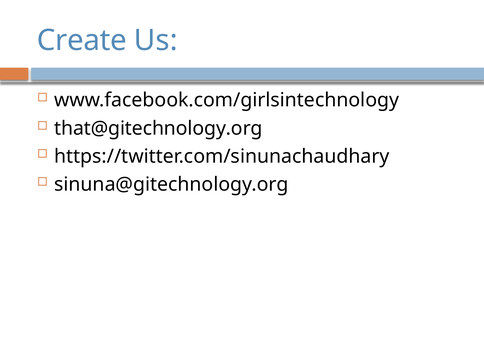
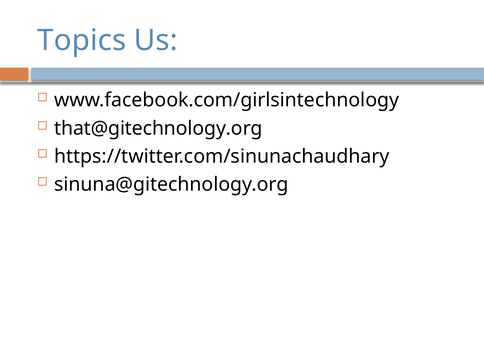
Create: Create -> Topics
